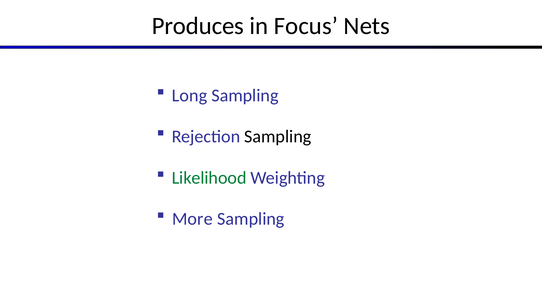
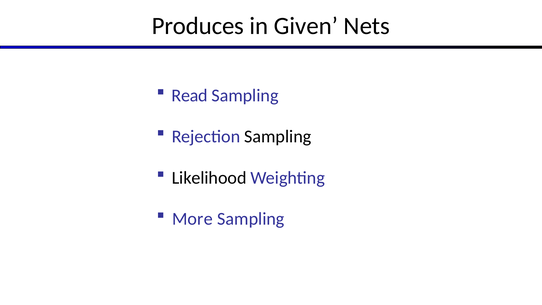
Focus: Focus -> Given
Long: Long -> Read
Likelihood colour: green -> black
